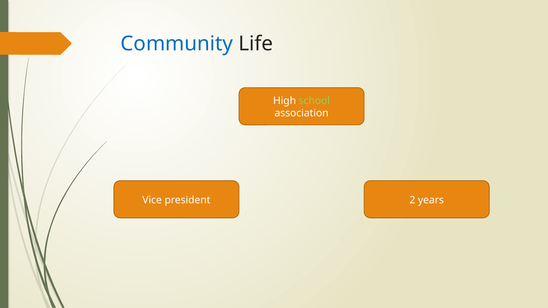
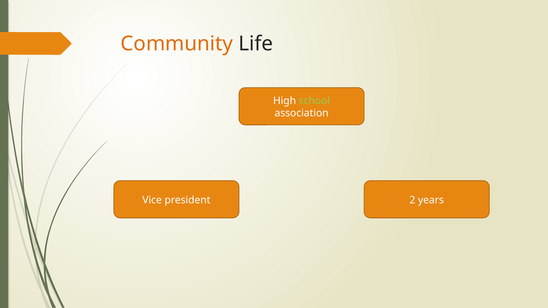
Community colour: blue -> orange
